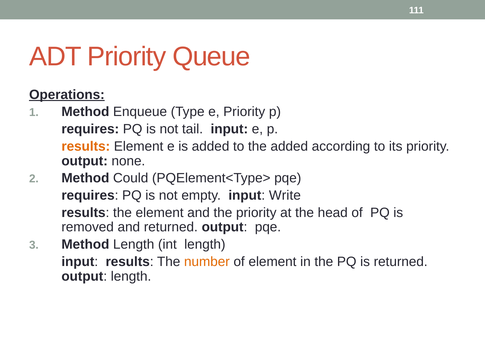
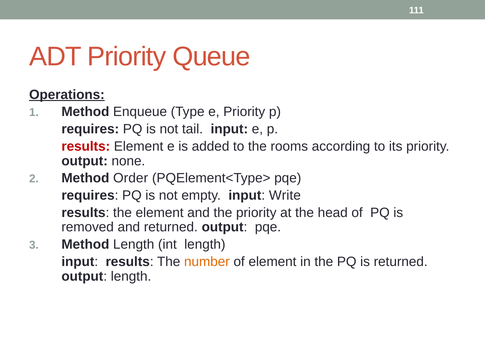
results at (86, 146) colour: orange -> red
the added: added -> rooms
Could: Could -> Order
